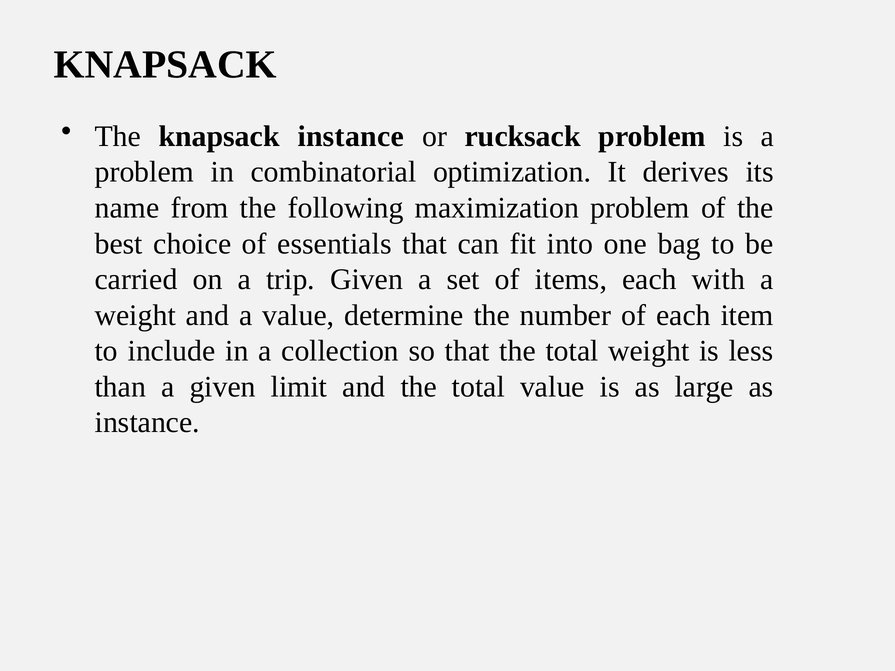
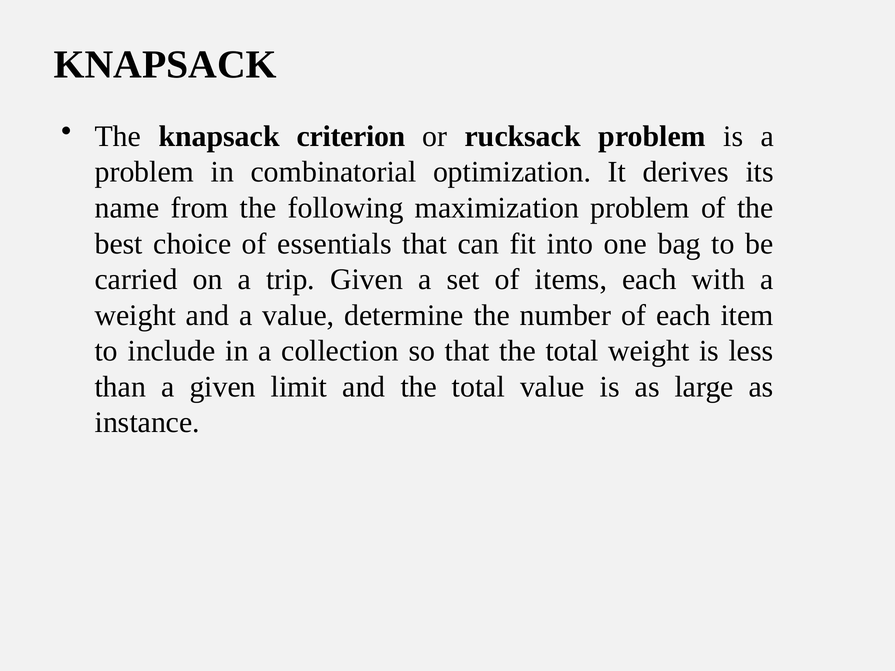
knapsack instance: instance -> criterion
